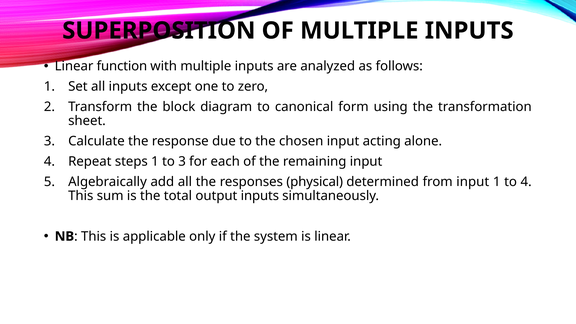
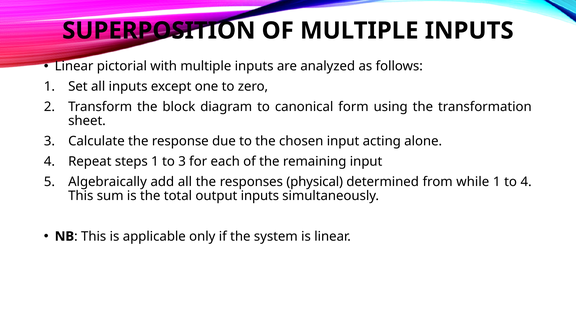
function: function -> pictorial
from input: input -> while
